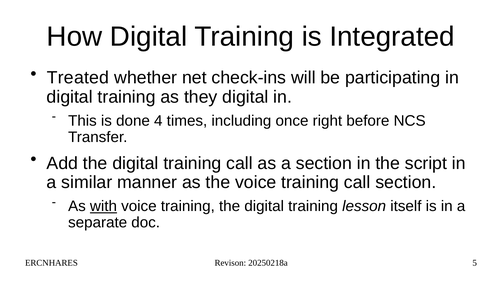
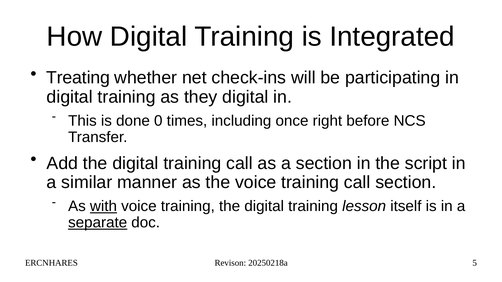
Treated: Treated -> Treating
4: 4 -> 0
separate underline: none -> present
